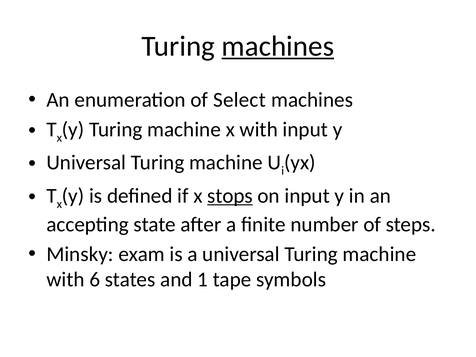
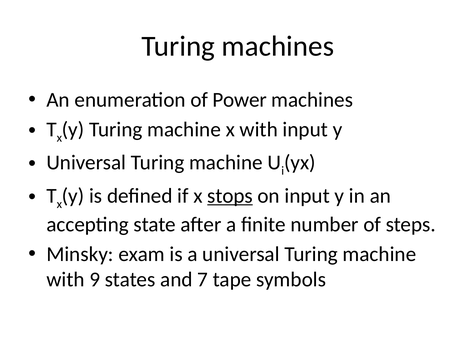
machines at (278, 46) underline: present -> none
Select: Select -> Power
6: 6 -> 9
1: 1 -> 7
